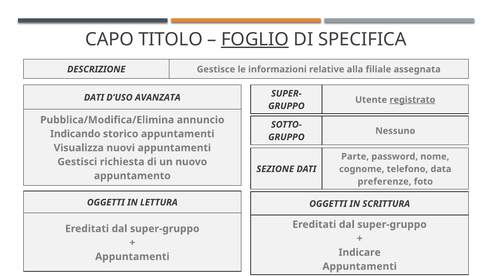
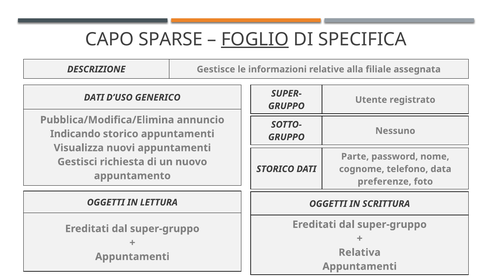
TITOLO: TITOLO -> SPARSE
AVANZATA: AVANZATA -> GENERICO
registrato underline: present -> none
SEZIONE at (275, 169): SEZIONE -> STORICO
Indicare: Indicare -> Relativa
